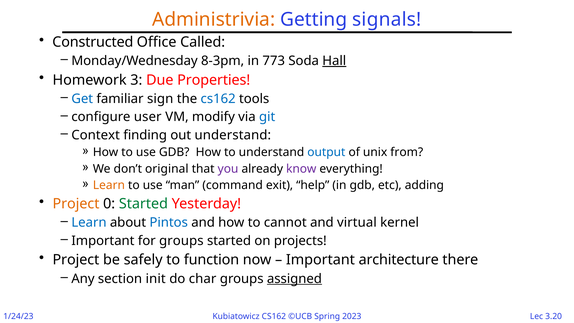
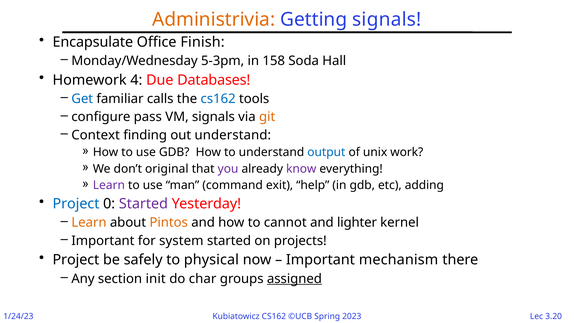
Constructed: Constructed -> Encapsulate
Called: Called -> Finish
8-3pm: 8-3pm -> 5-3pm
773: 773 -> 158
Hall underline: present -> none
3: 3 -> 4
Properties: Properties -> Databases
sign: sign -> calls
user: user -> pass
VM modify: modify -> signals
git colour: blue -> orange
from: from -> work
Learn at (109, 185) colour: orange -> purple
Project at (76, 204) colour: orange -> blue
Started at (143, 204) colour: green -> purple
Learn at (89, 223) colour: blue -> orange
Pintos colour: blue -> orange
virtual: virtual -> lighter
for groups: groups -> system
function: function -> physical
architecture: architecture -> mechanism
